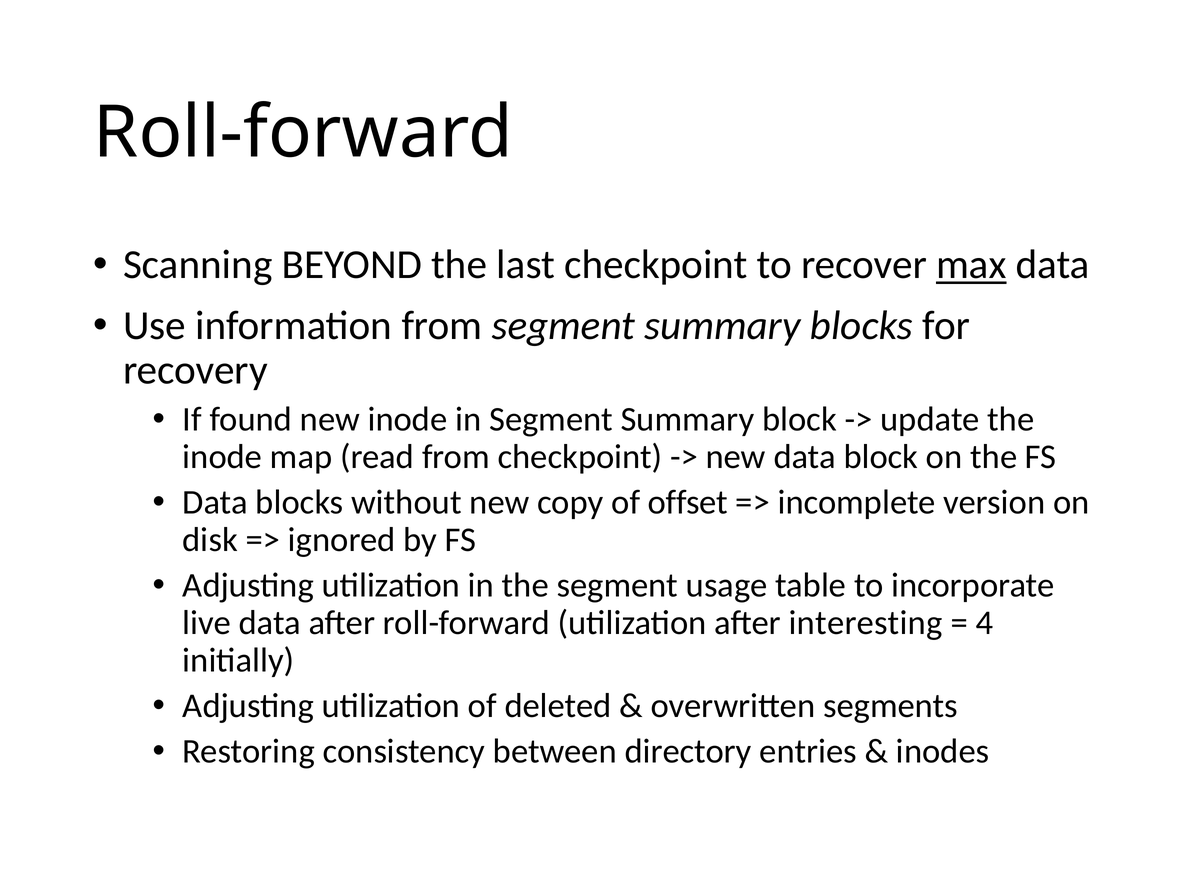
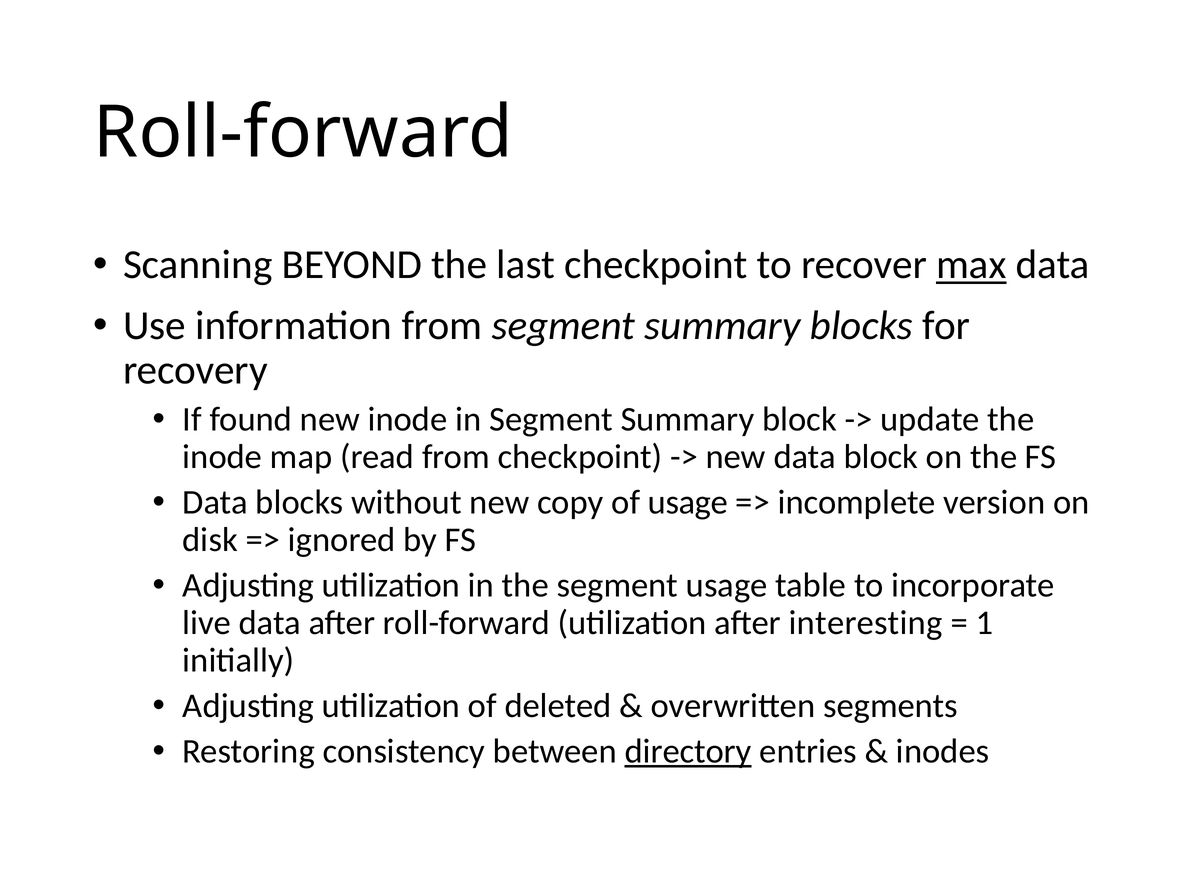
of offset: offset -> usage
4: 4 -> 1
directory underline: none -> present
